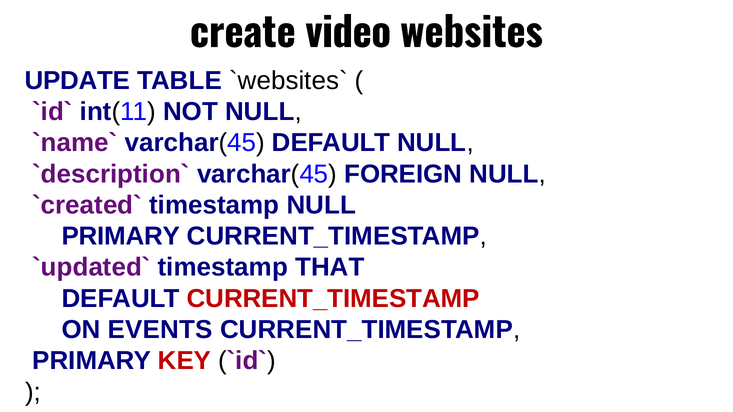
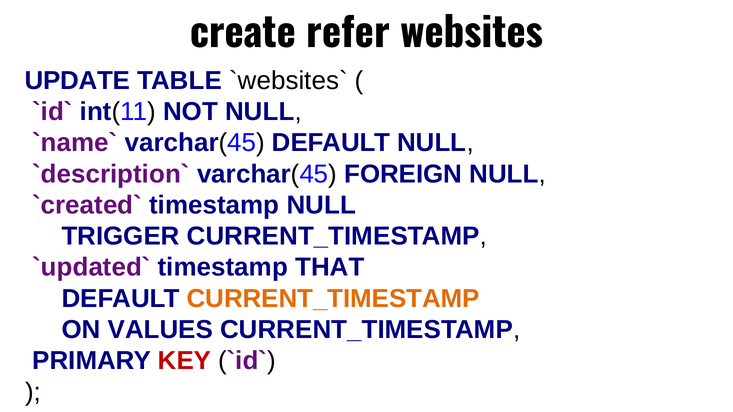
video: video -> refer
PRIMARY at (121, 236): PRIMARY -> TRIGGER
CURRENT_TIMESTAMP at (333, 299) colour: red -> orange
EVENTS: EVENTS -> VALUES
